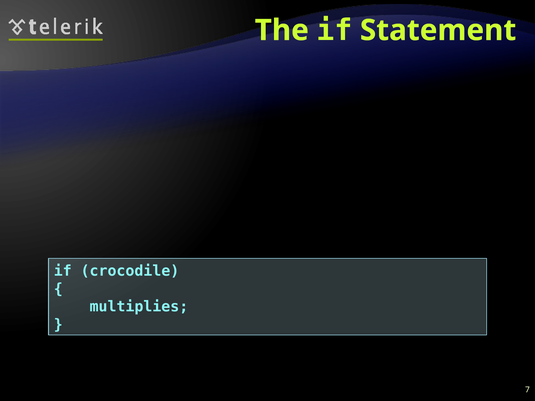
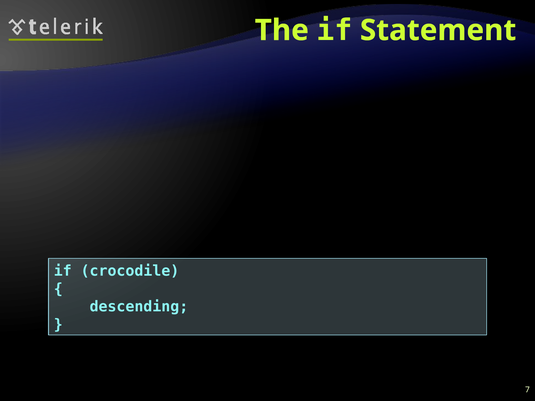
multiplies: multiplies -> descending
